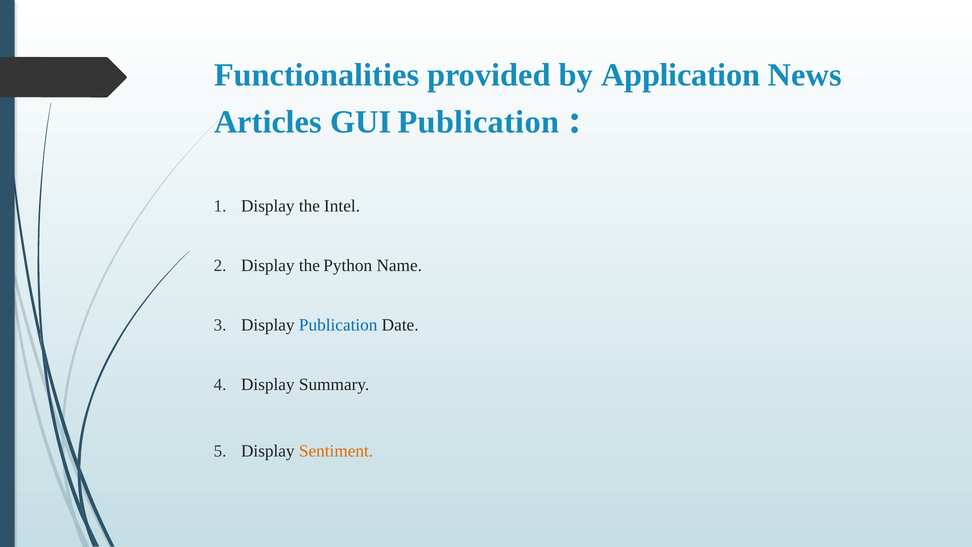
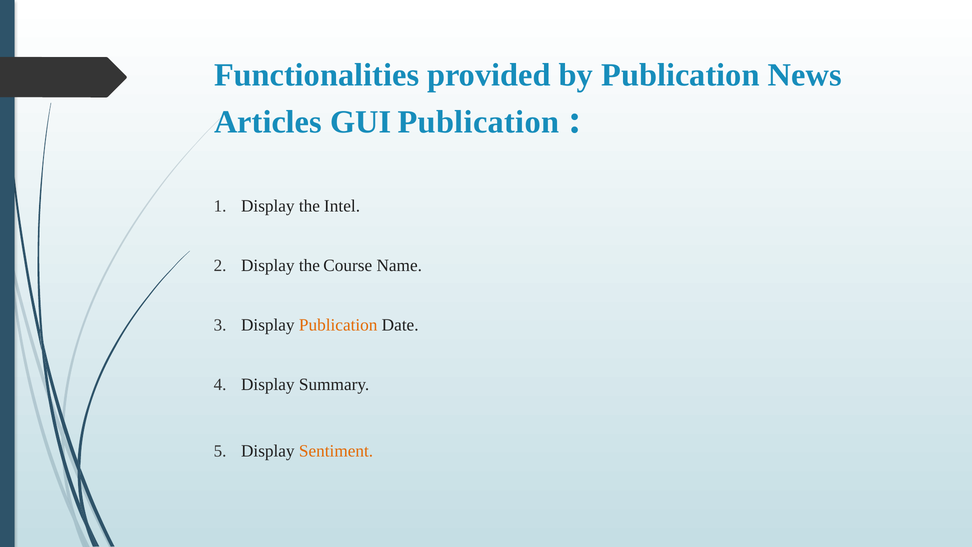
by Application: Application -> Publication
Python: Python -> Course
Publication at (338, 325) colour: blue -> orange
